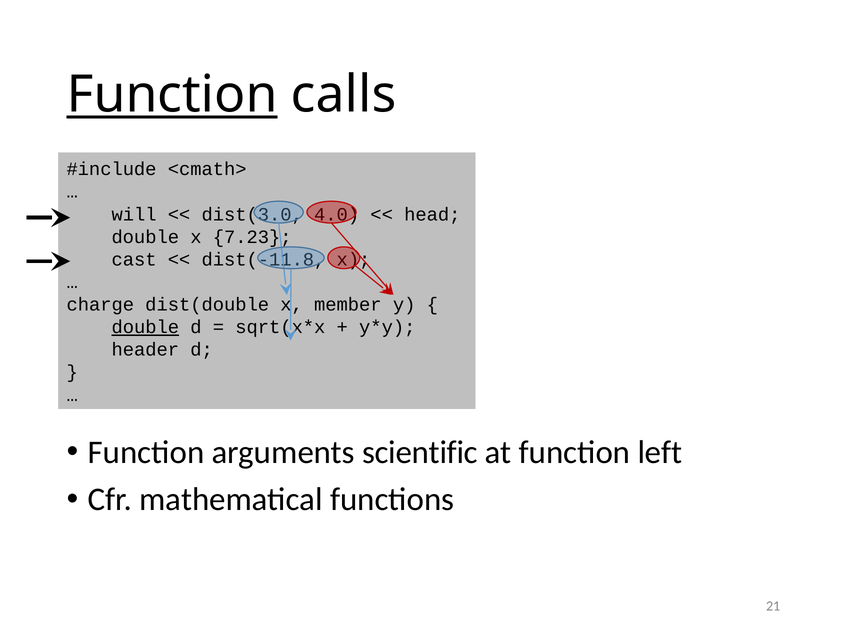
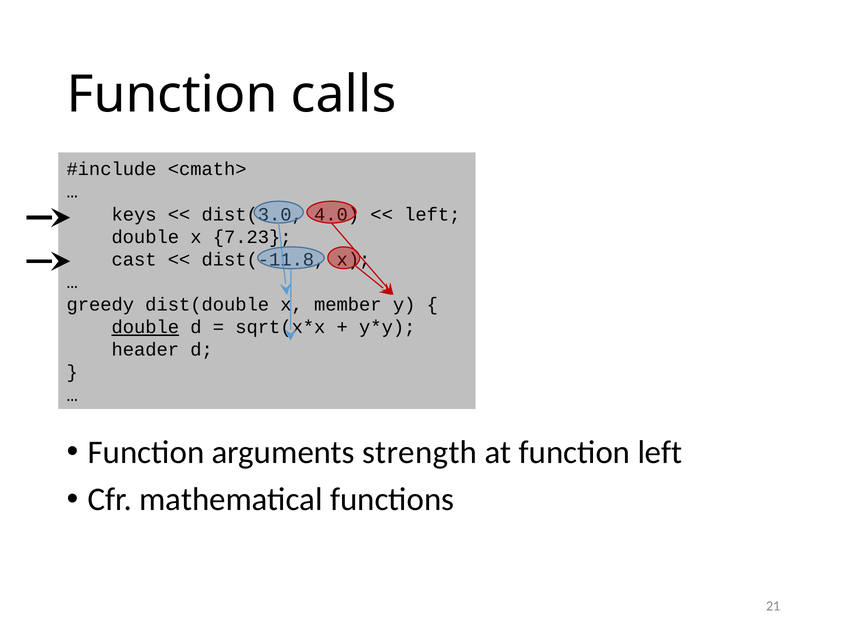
Function at (172, 95) underline: present -> none
will: will -> keys
head at (432, 214): head -> left
charge: charge -> greedy
scientific: scientific -> strength
